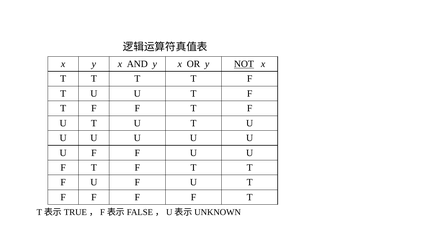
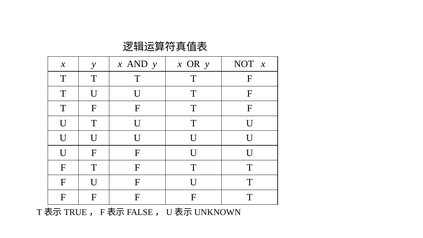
NOT underline: present -> none
